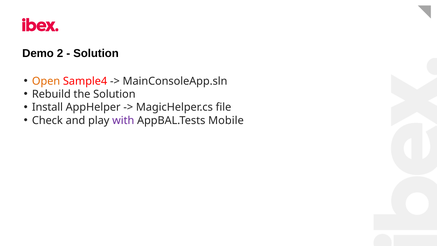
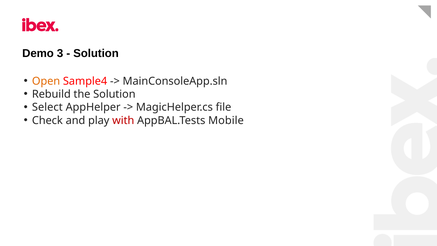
2: 2 -> 3
Install: Install -> Select
with colour: purple -> red
